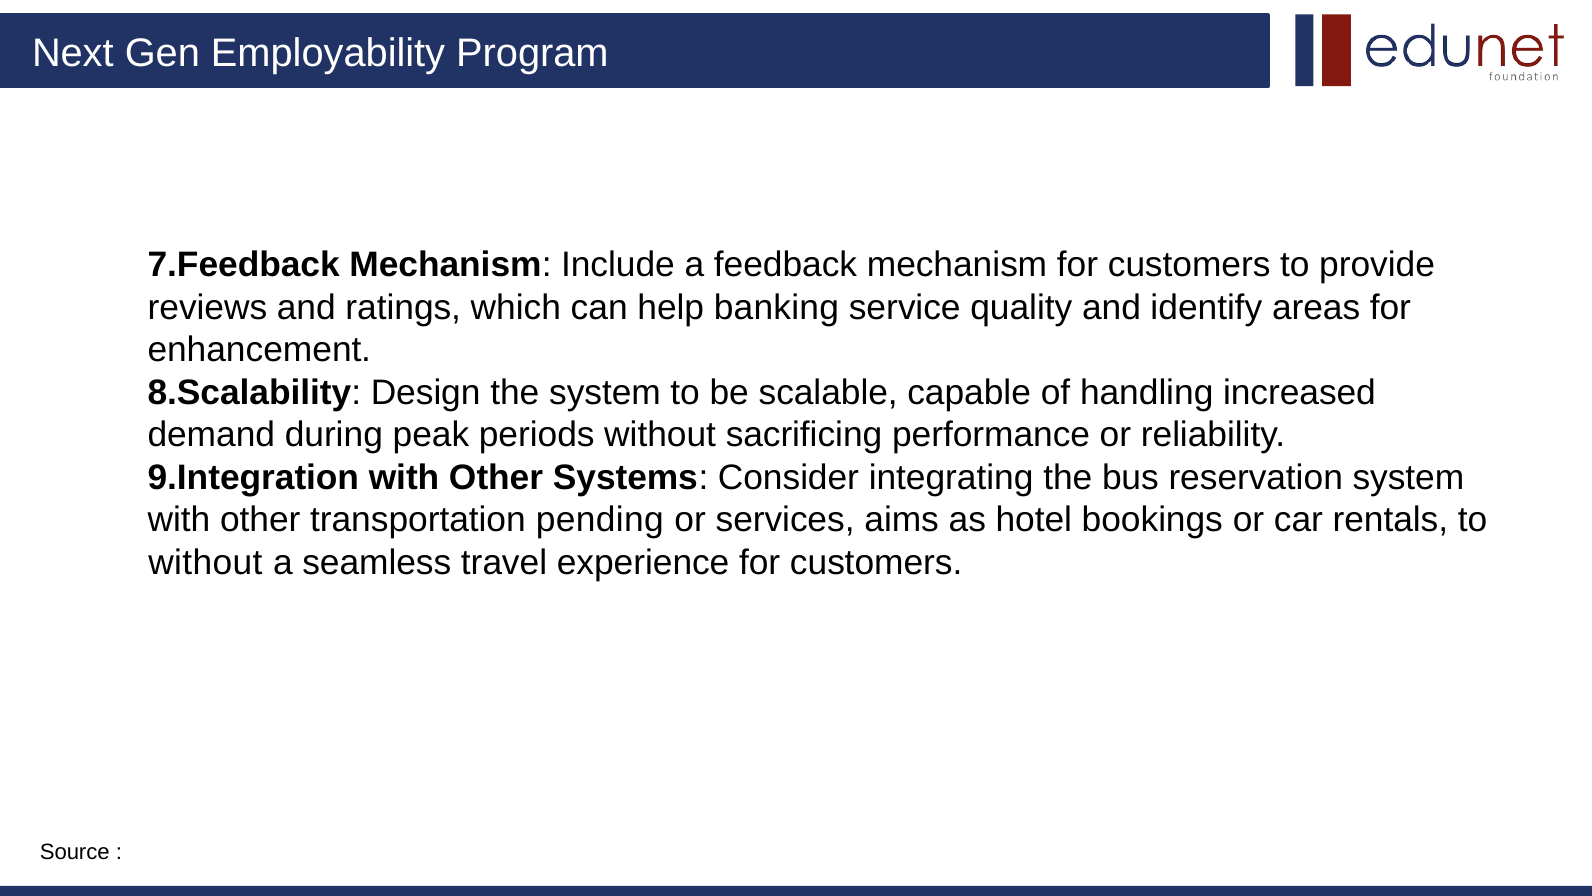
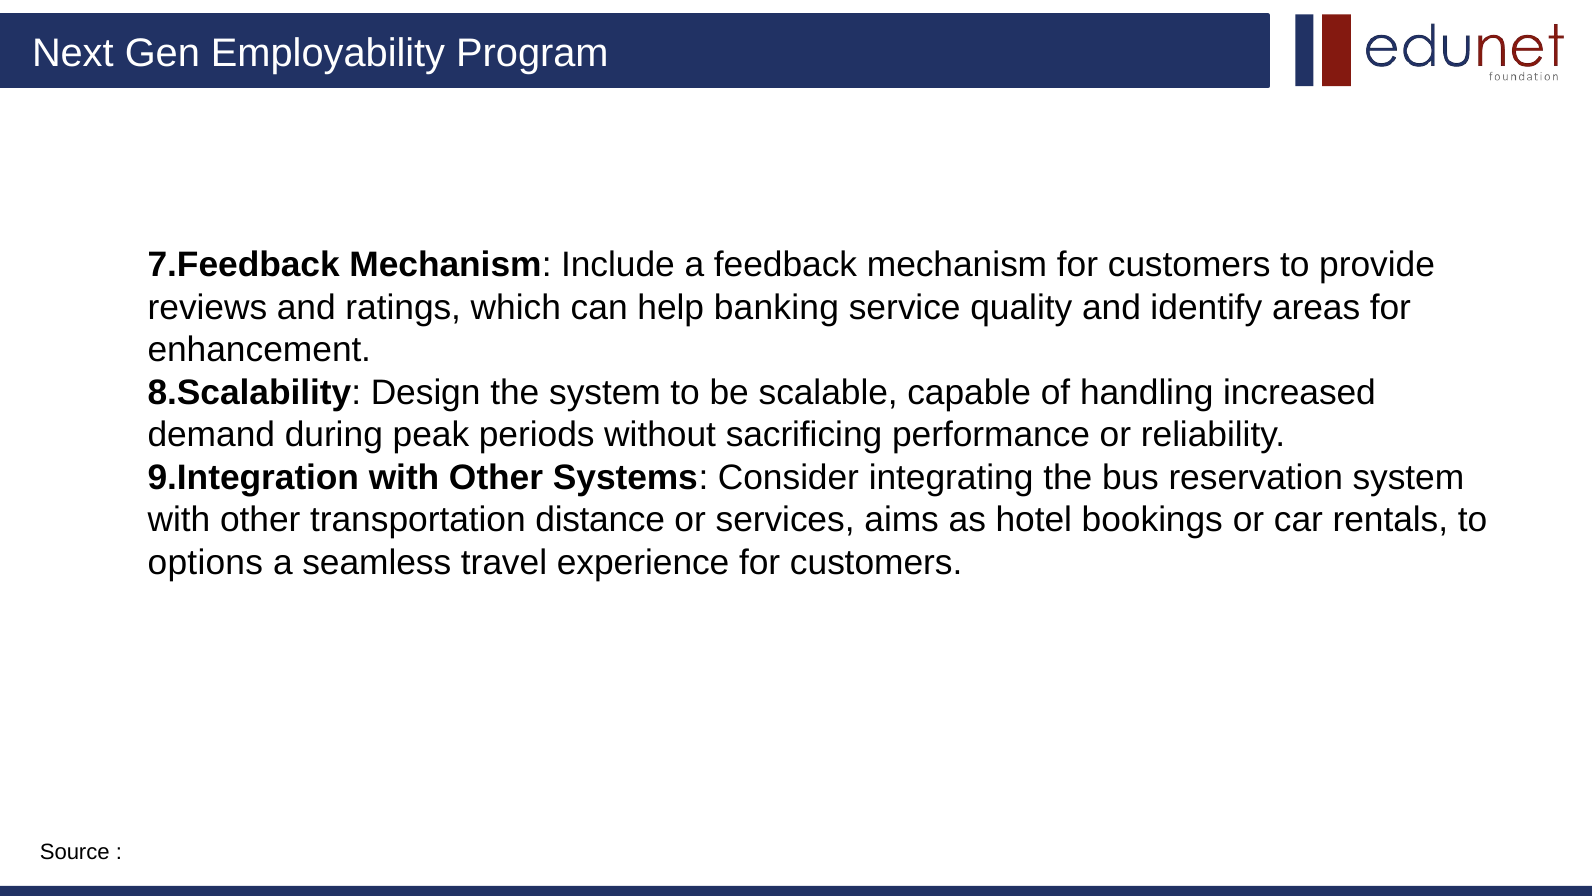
pending: pending -> distance
without at (205, 562): without -> options
